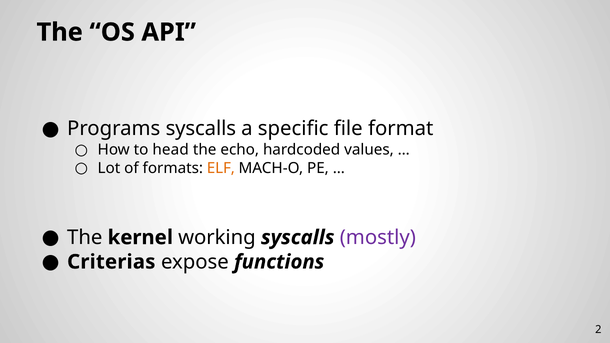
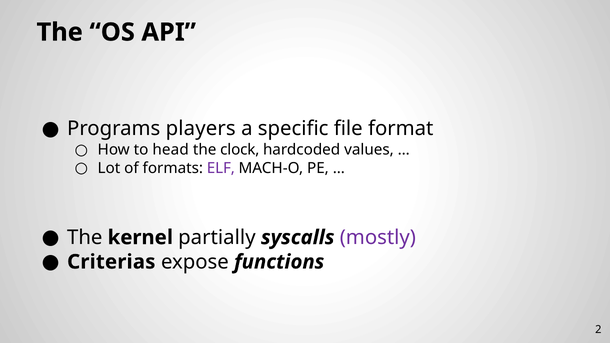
Programs syscalls: syscalls -> players
echo: echo -> clock
ELF colour: orange -> purple
working: working -> partially
